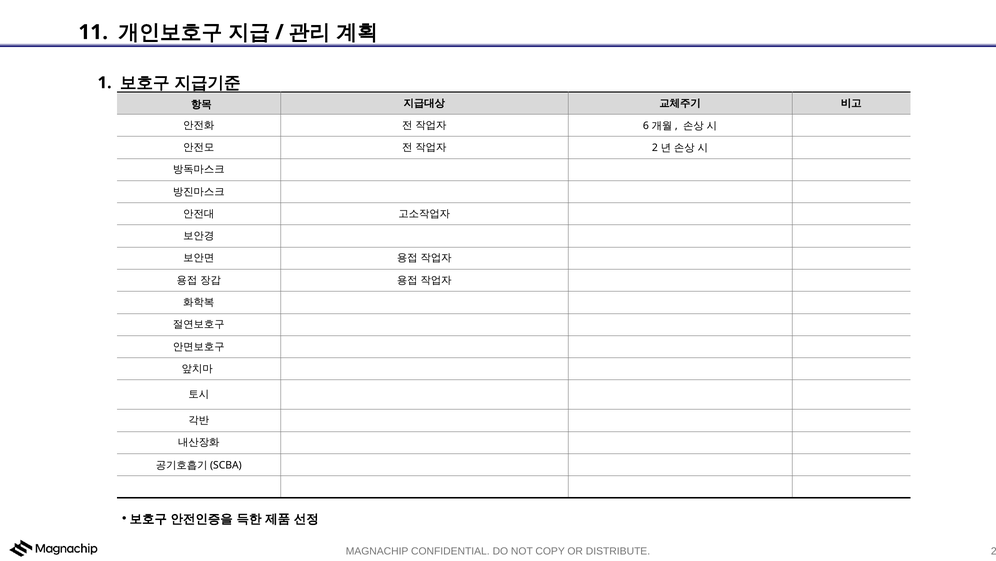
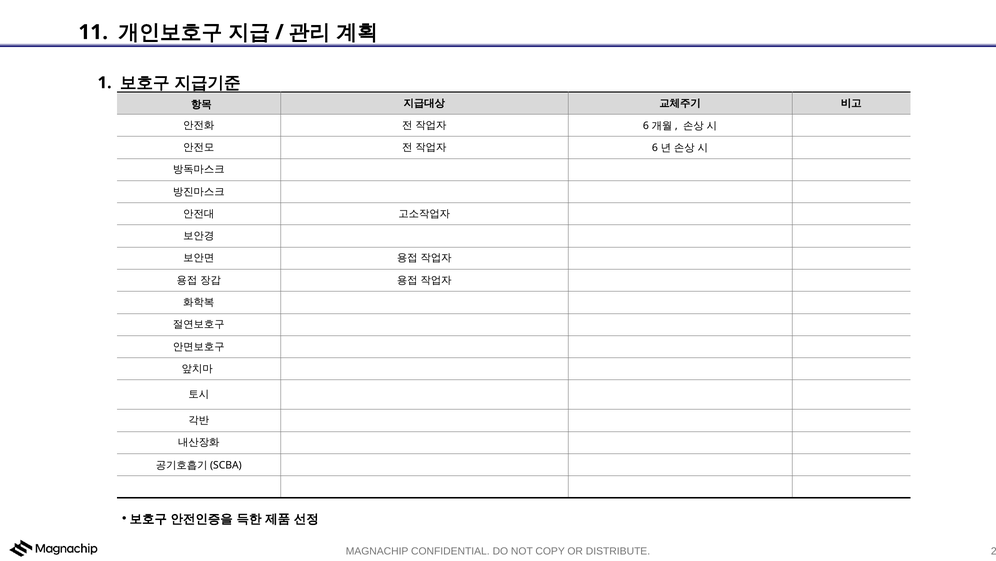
2 at (655, 148): 2 -> 6
